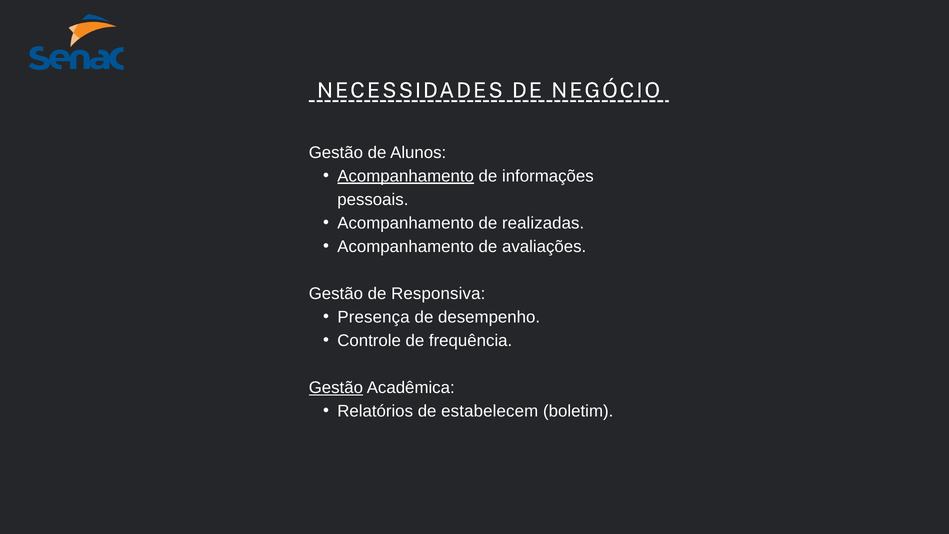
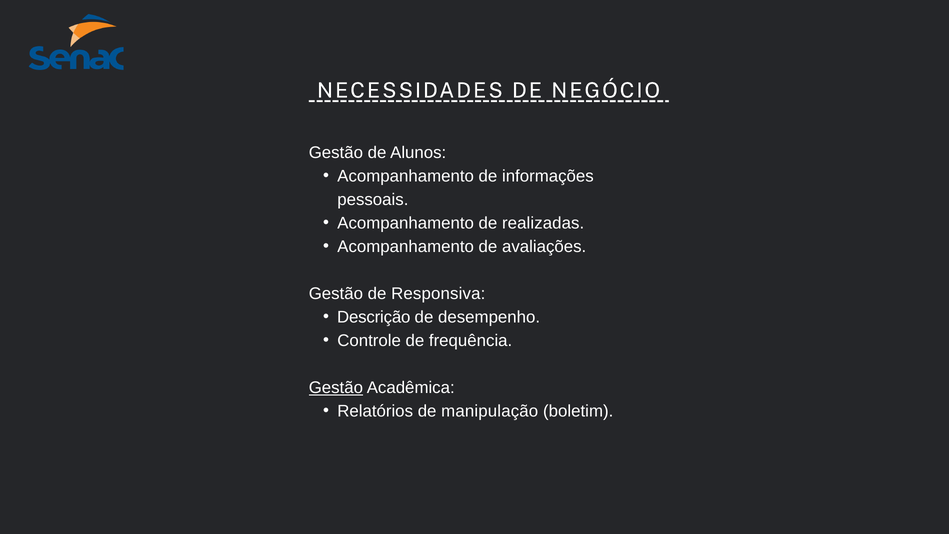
Acompanhamento at (406, 176) underline: present -> none
Presença: Presença -> Descrição
estabelecem: estabelecem -> manipulação
